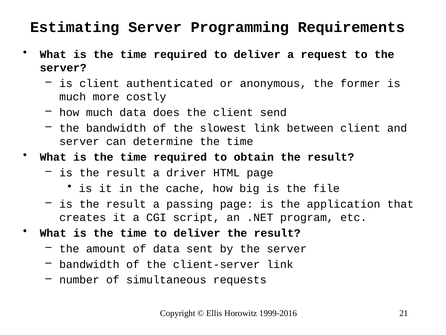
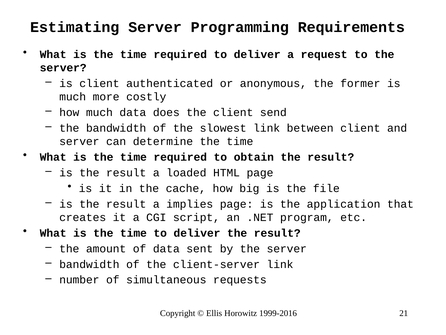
driver: driver -> loaded
passing: passing -> implies
